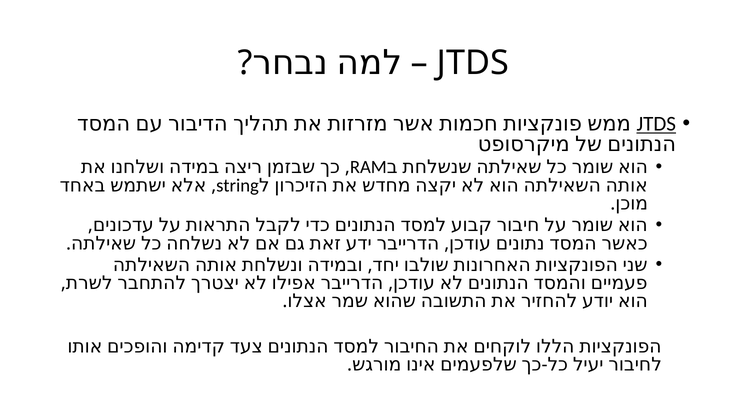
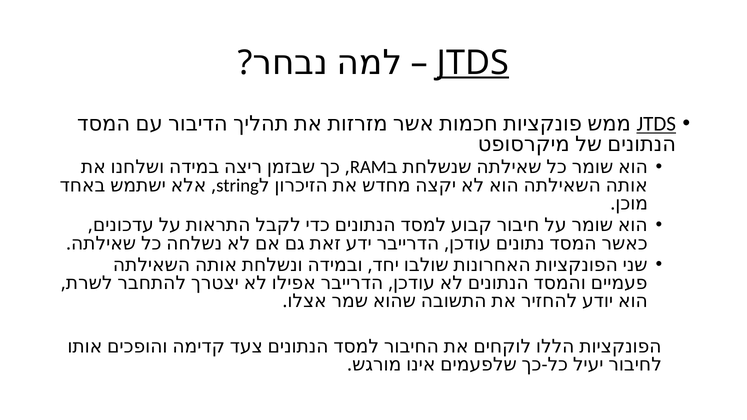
JTDS at (473, 63) underline: none -> present
